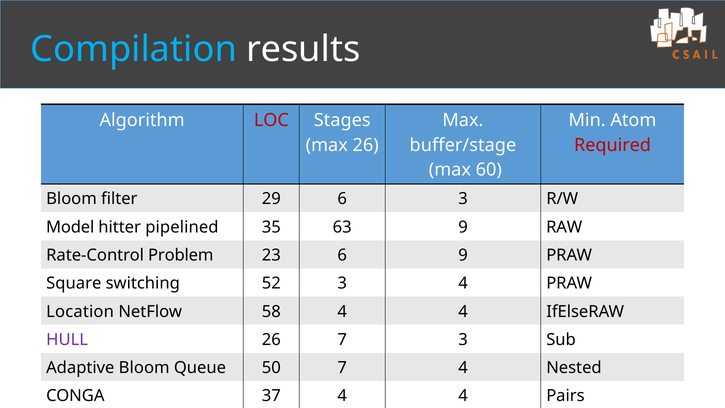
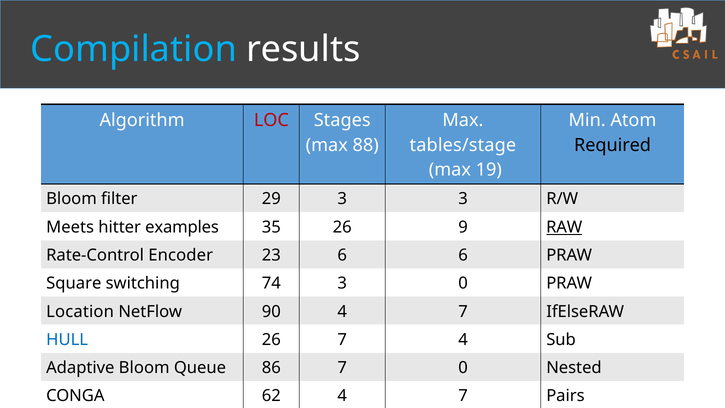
max 26: 26 -> 88
buffer/stage: buffer/stage -> tables/stage
Required colour: red -> black
60: 60 -> 19
29 6: 6 -> 3
Model: Model -> Meets
pipelined: pipelined -> examples
35 63: 63 -> 26
RAW underline: none -> present
Problem: Problem -> Encoder
6 9: 9 -> 6
52: 52 -> 74
3 4: 4 -> 0
58: 58 -> 90
4 at (463, 311): 4 -> 7
HULL colour: purple -> blue
7 3: 3 -> 4
50: 50 -> 86
7 4: 4 -> 0
37: 37 -> 62
4 at (463, 396): 4 -> 7
